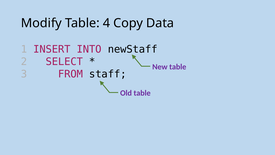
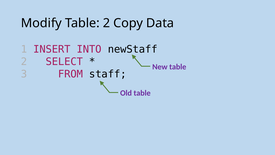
Table 4: 4 -> 2
